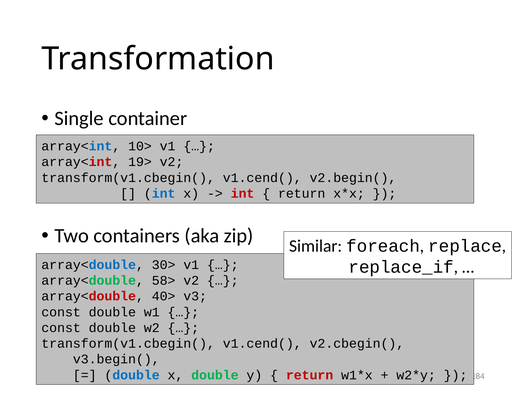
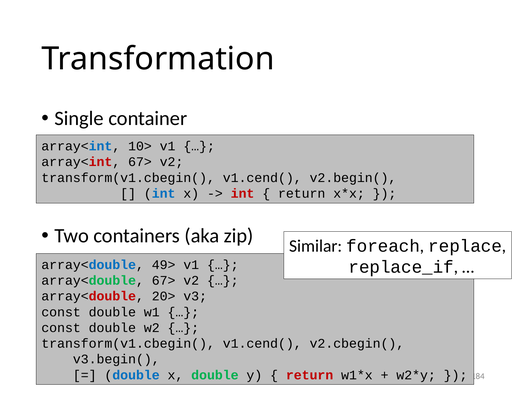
array<int 19>: 19> -> 67>
30>: 30> -> 49>
array<double 58>: 58> -> 67>
40>: 40> -> 20>
